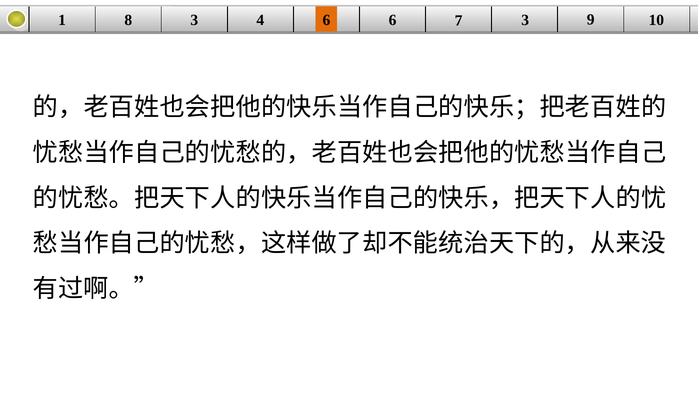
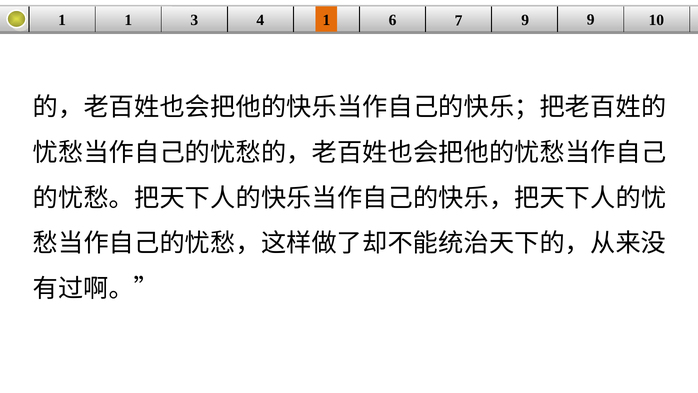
1 8: 8 -> 1
4 6: 6 -> 1
7 3: 3 -> 9
